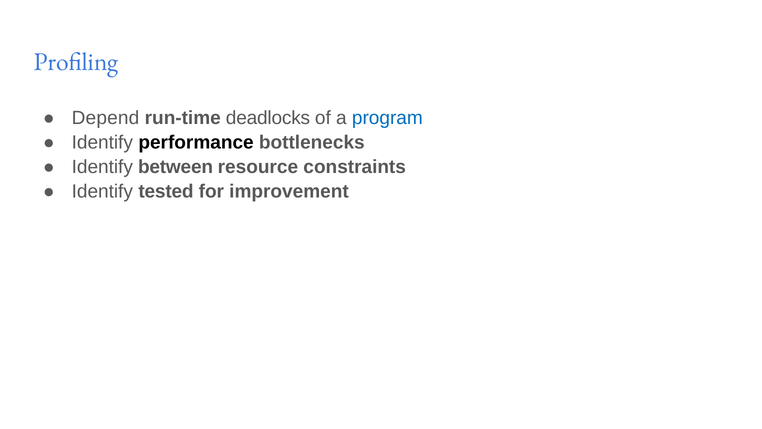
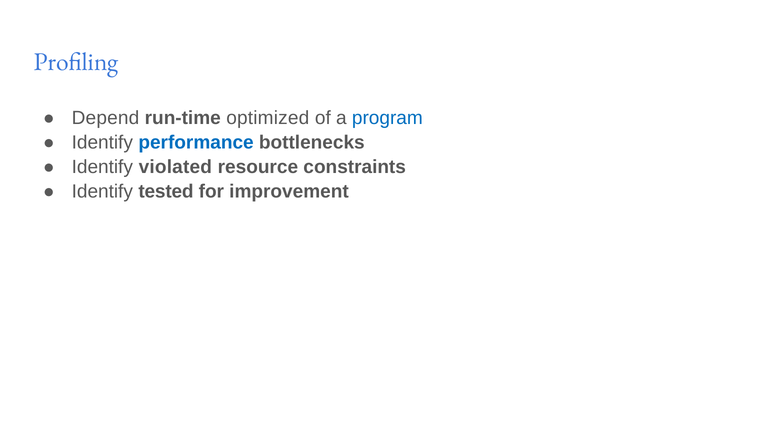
deadlocks: deadlocks -> optimized
performance colour: black -> blue
between: between -> violated
